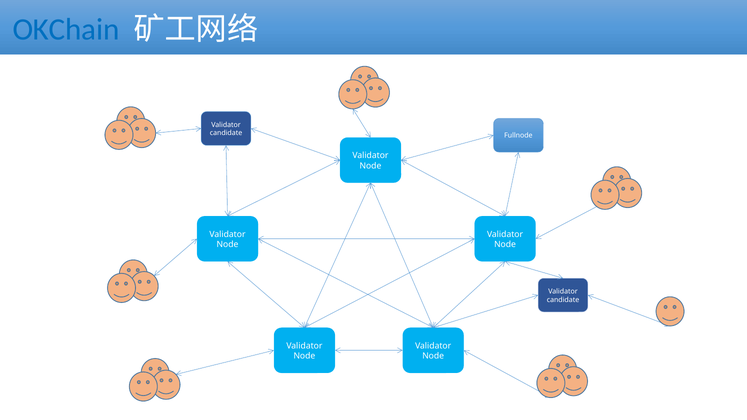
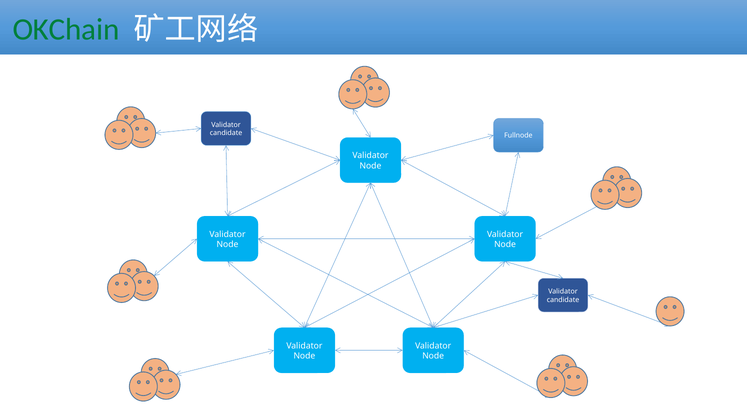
OKChain colour: blue -> green
